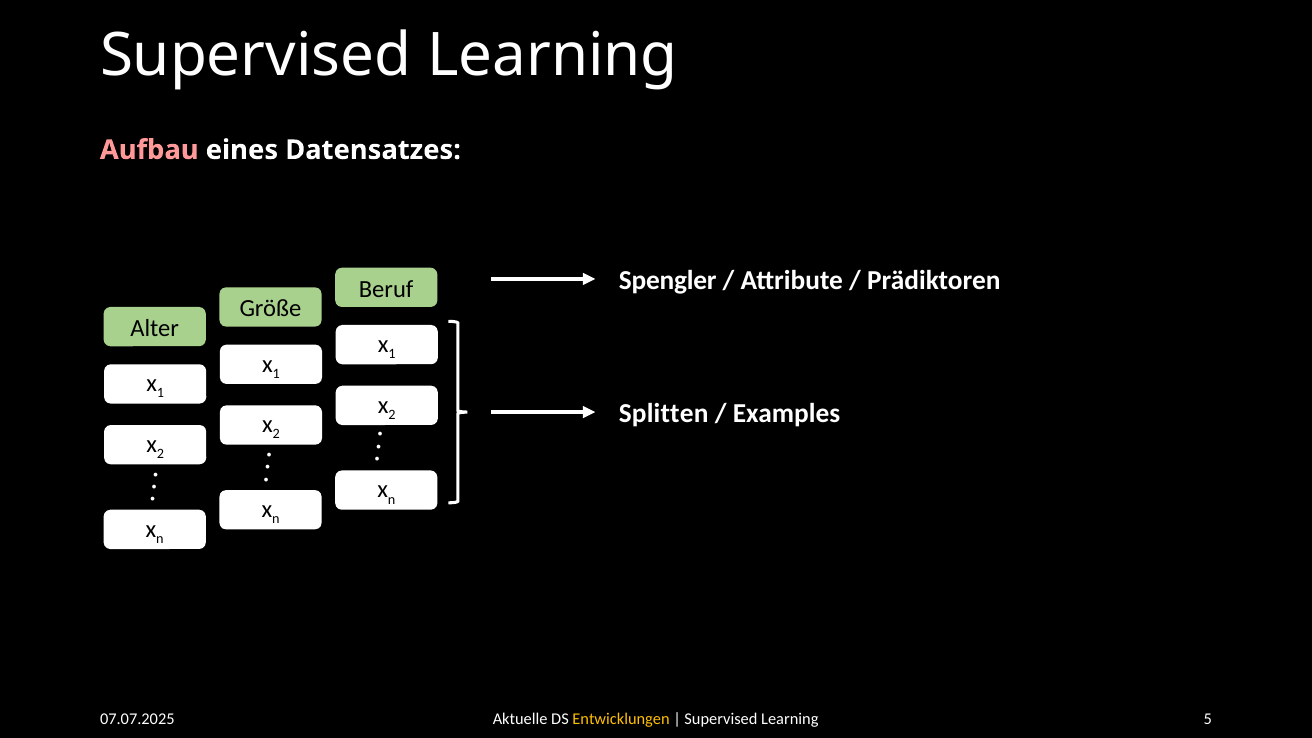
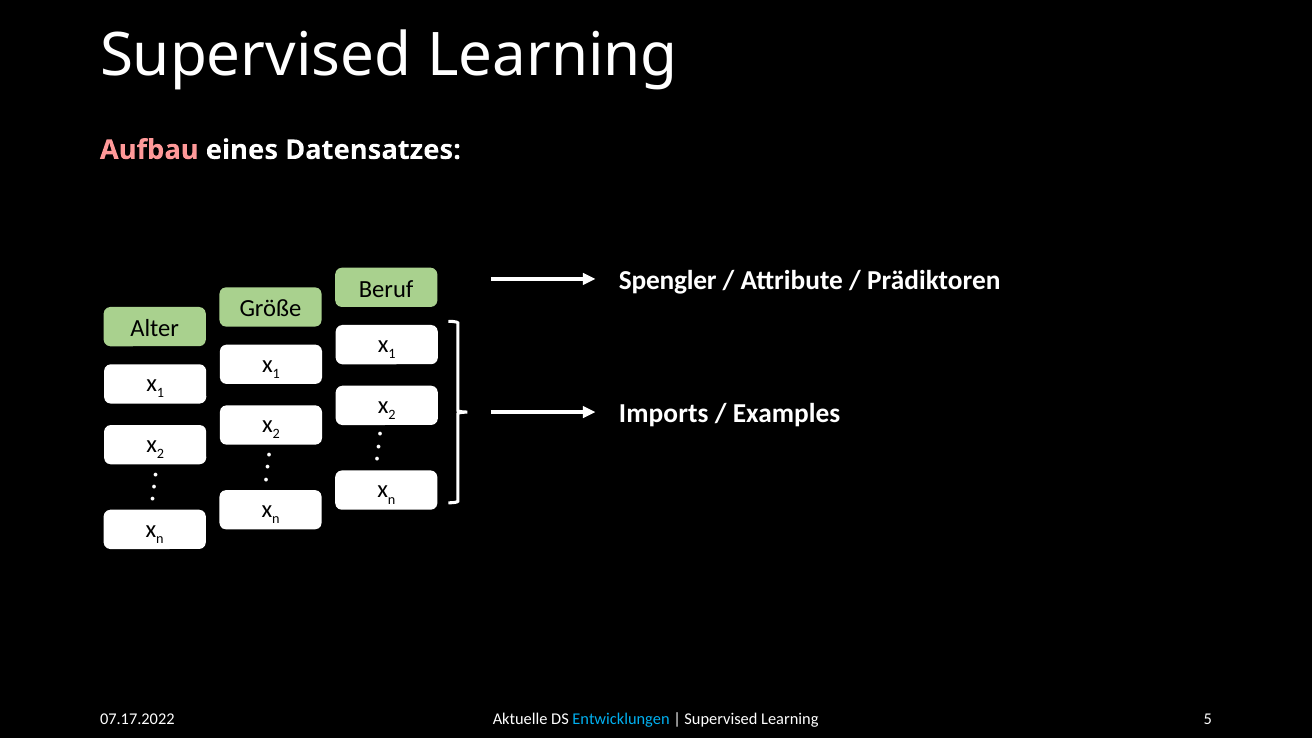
Splitten: Splitten -> Imports
07.07.2025: 07.07.2025 -> 07.17.2022
Entwicklungen colour: yellow -> light blue
